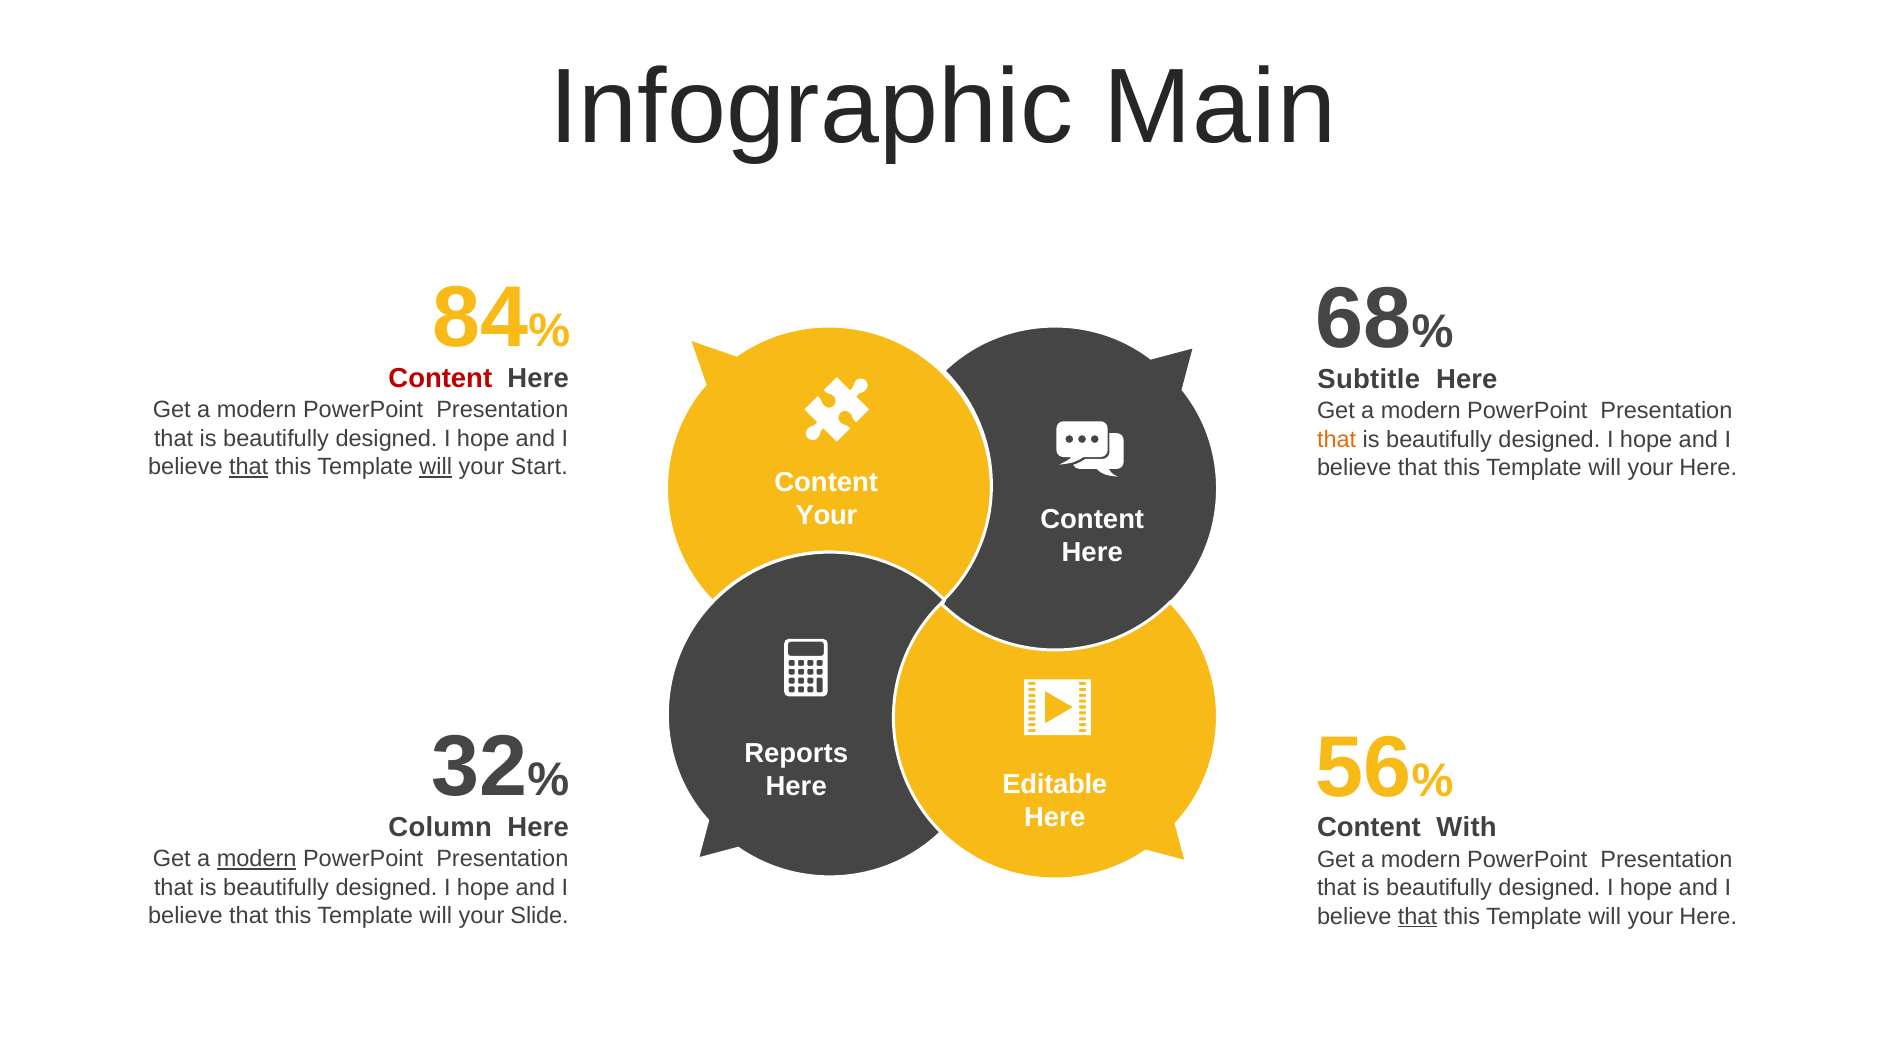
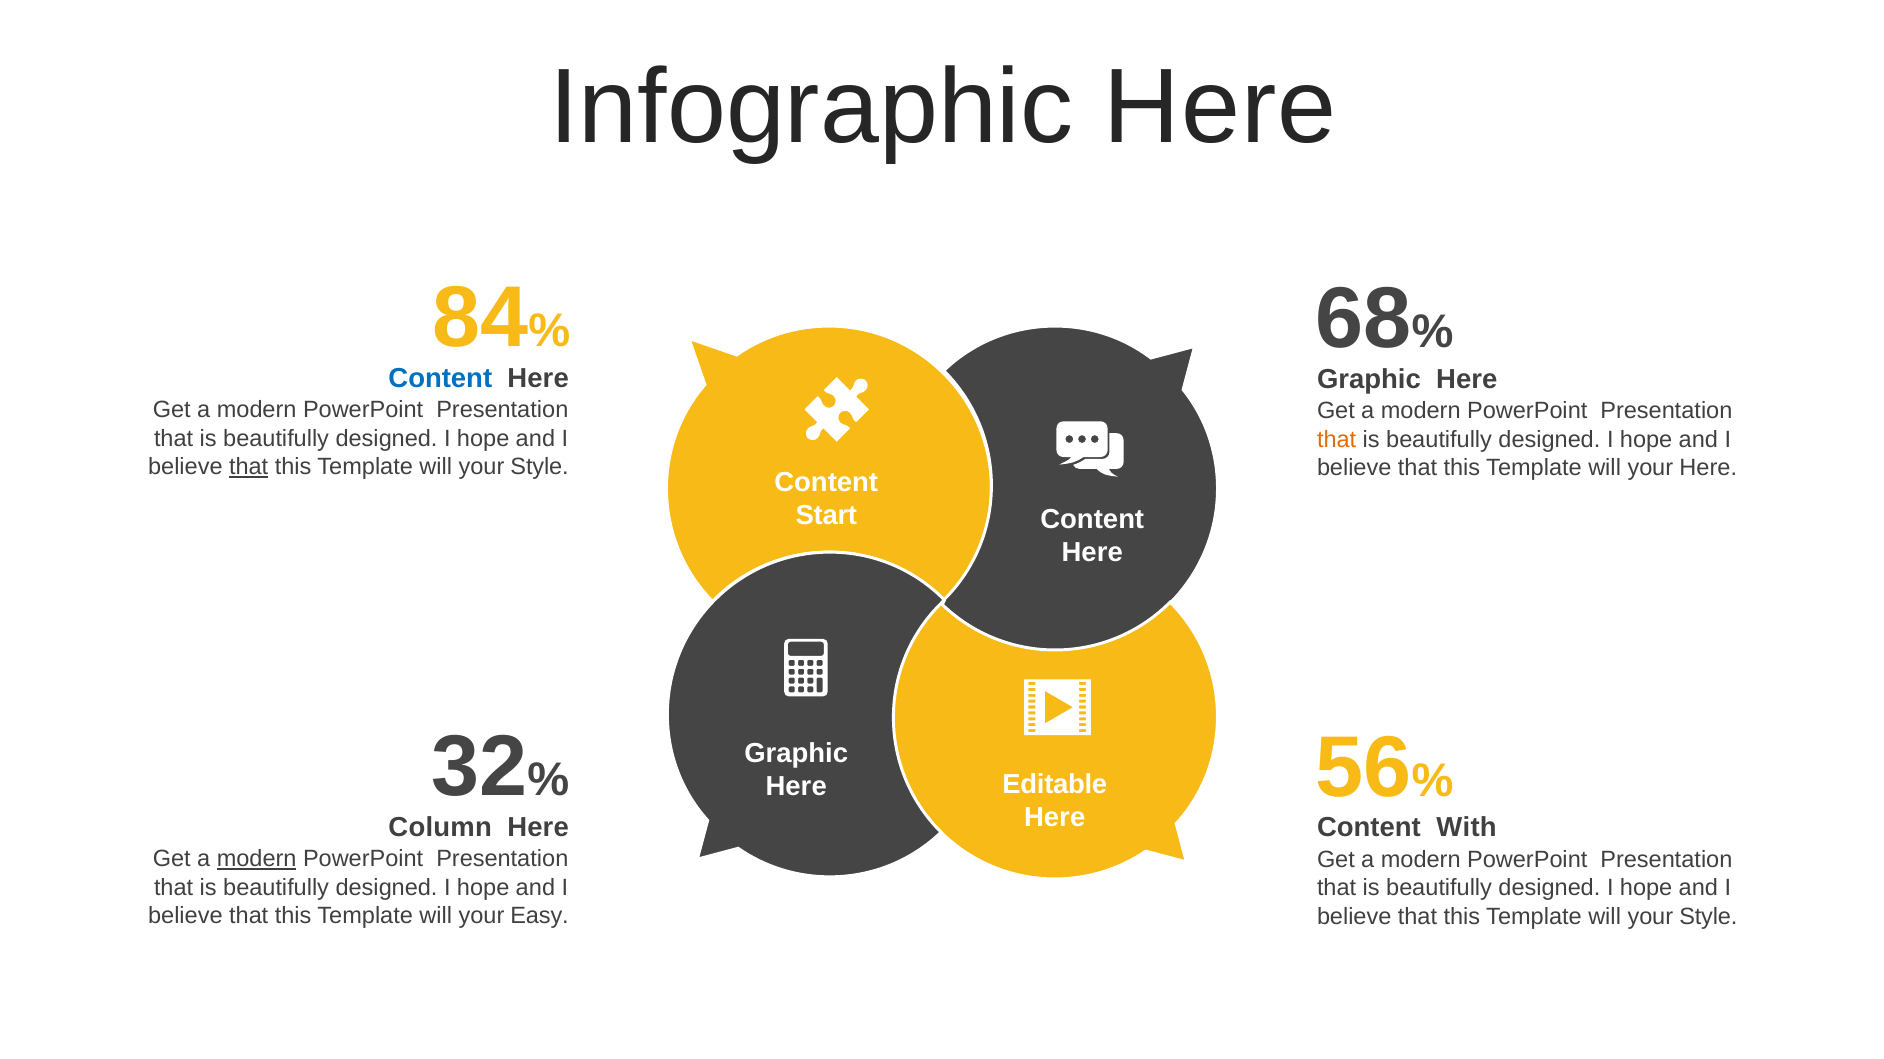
Infographic Main: Main -> Here
Content at (440, 378) colour: red -> blue
Subtitle at (1369, 379): Subtitle -> Graphic
will at (436, 467) underline: present -> none
Start at (539, 467): Start -> Style
Your at (826, 516): Your -> Start
Reports at (796, 754): Reports -> Graphic
Slide: Slide -> Easy
that at (1417, 917) underline: present -> none
Here at (1708, 917): Here -> Style
